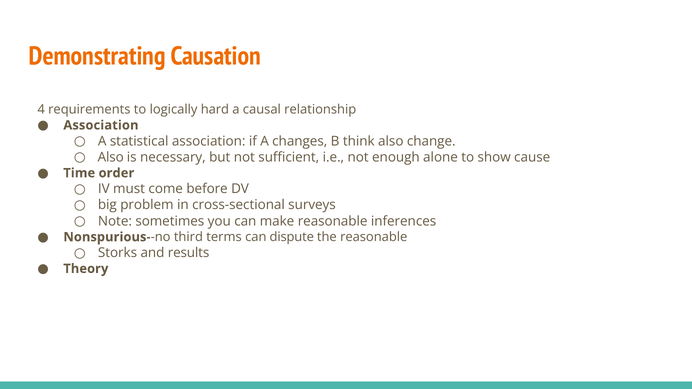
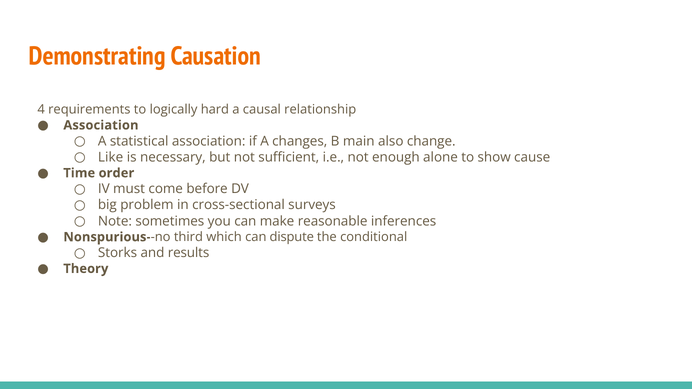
think: think -> main
Also at (111, 157): Also -> Like
terms: terms -> which
the reasonable: reasonable -> conditional
